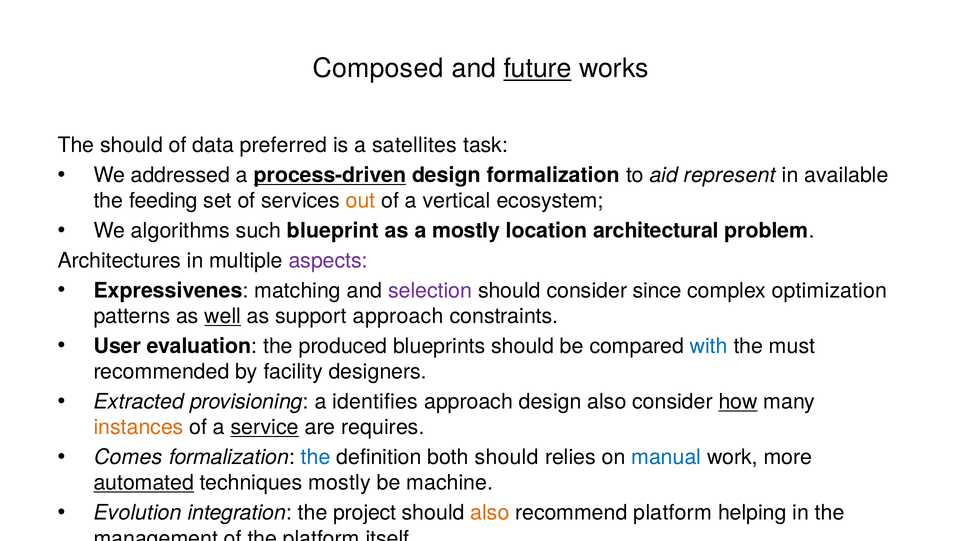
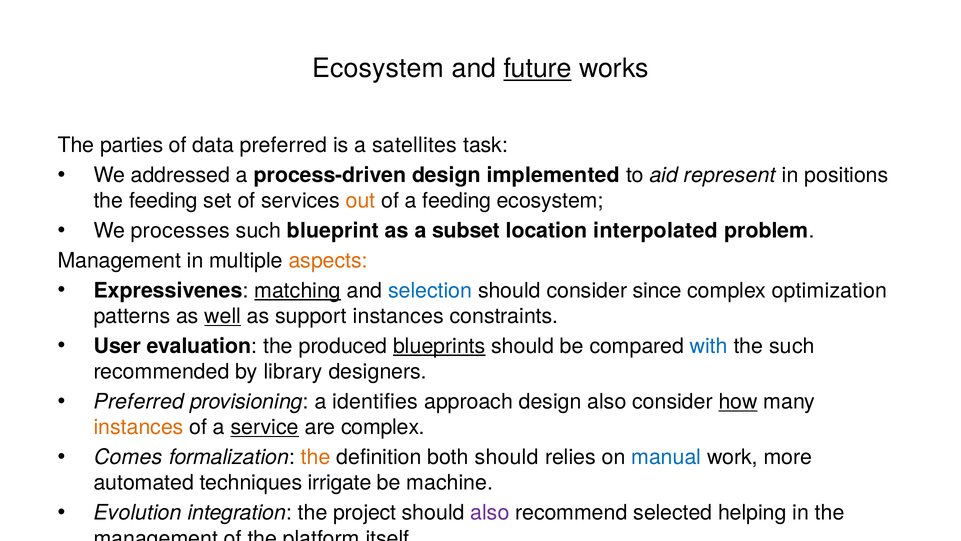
Composed at (378, 69): Composed -> Ecosystem
The should: should -> parties
process-driven underline: present -> none
design formalization: formalization -> implemented
available: available -> positions
a vertical: vertical -> feeding
algorithms: algorithms -> processes
a mostly: mostly -> subset
architectural: architectural -> interpolated
Architectures at (119, 261): Architectures -> Management
aspects colour: purple -> orange
matching underline: none -> present
selection colour: purple -> blue
support approach: approach -> instances
blueprints underline: none -> present
the must: must -> such
facility: facility -> library
Extracted at (139, 401): Extracted -> Preferred
are requires: requires -> complex
the at (316, 457) colour: blue -> orange
automated underline: present -> none
techniques mostly: mostly -> irrigate
also at (490, 512) colour: orange -> purple
recommend platform: platform -> selected
